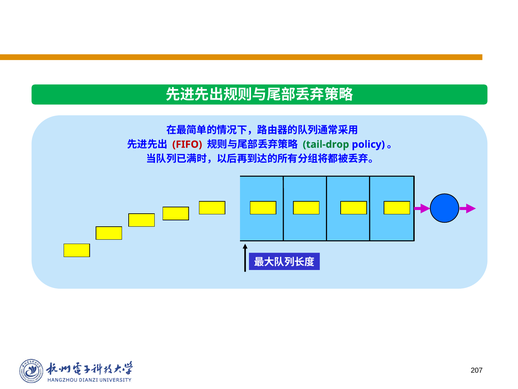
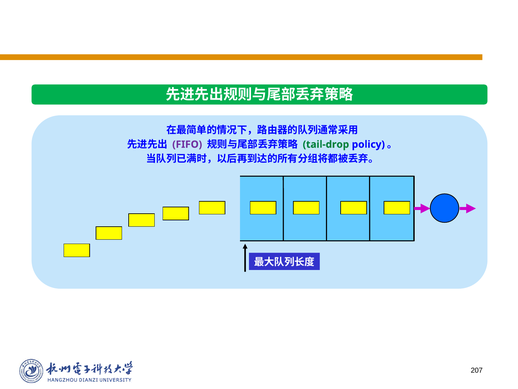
FIFO colour: red -> purple
